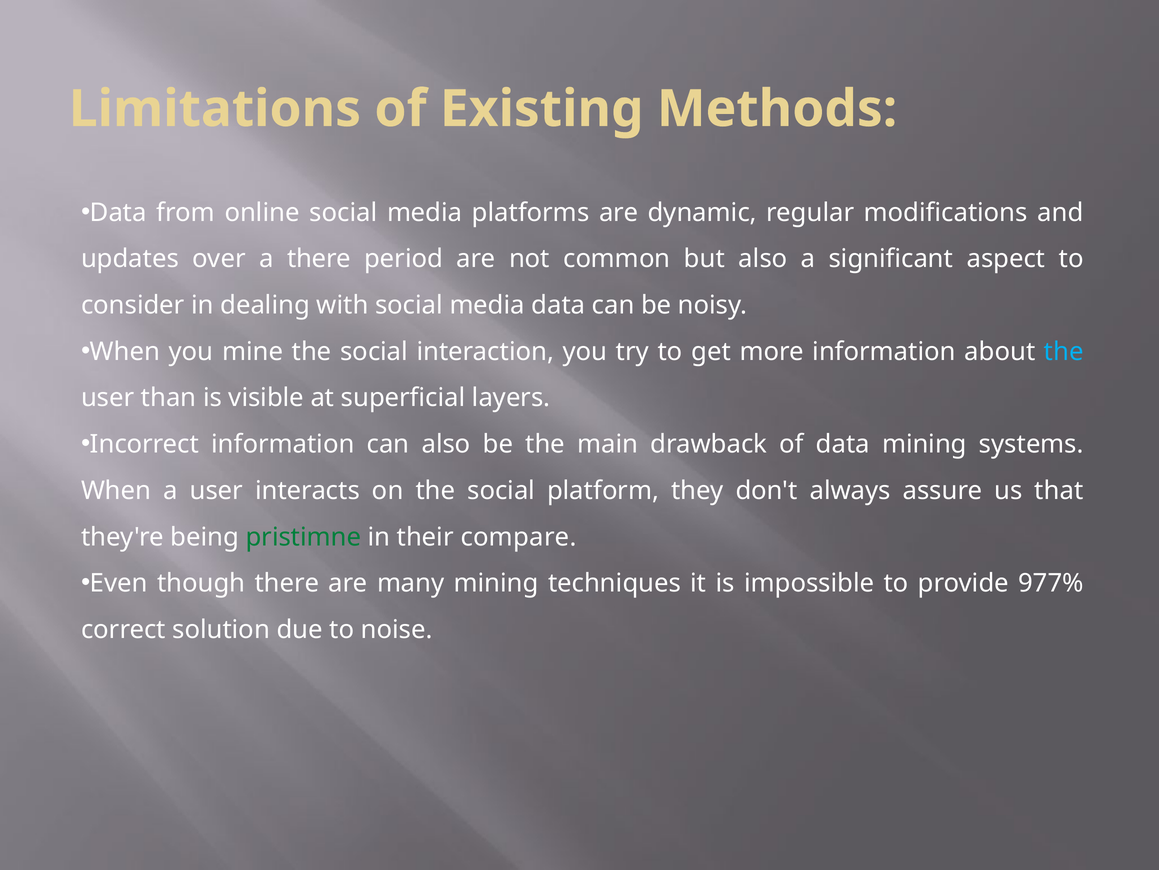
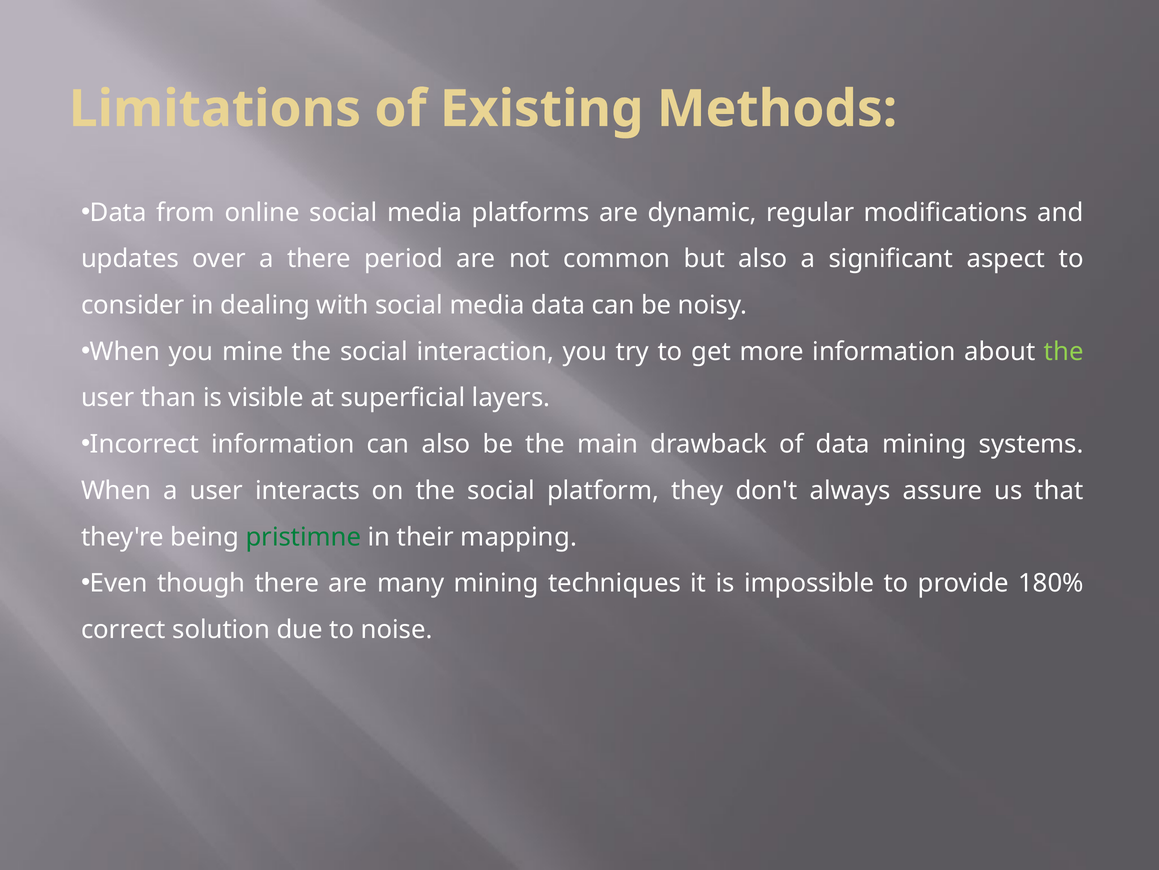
the at (1064, 351) colour: light blue -> light green
compare: compare -> mapping
977%: 977% -> 180%
